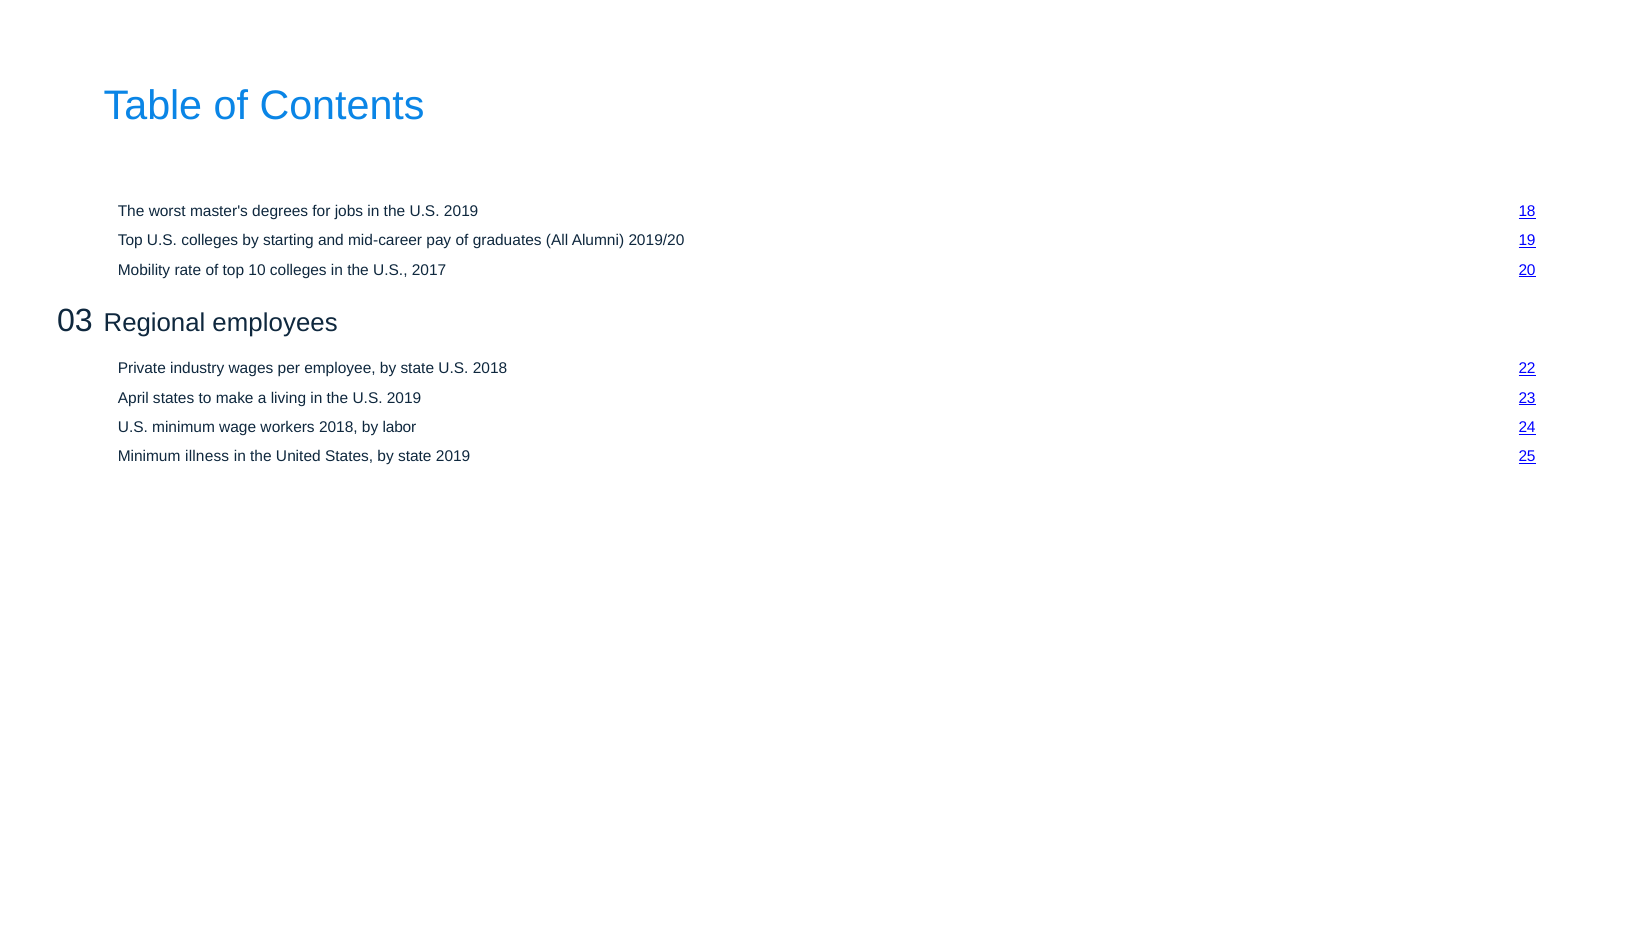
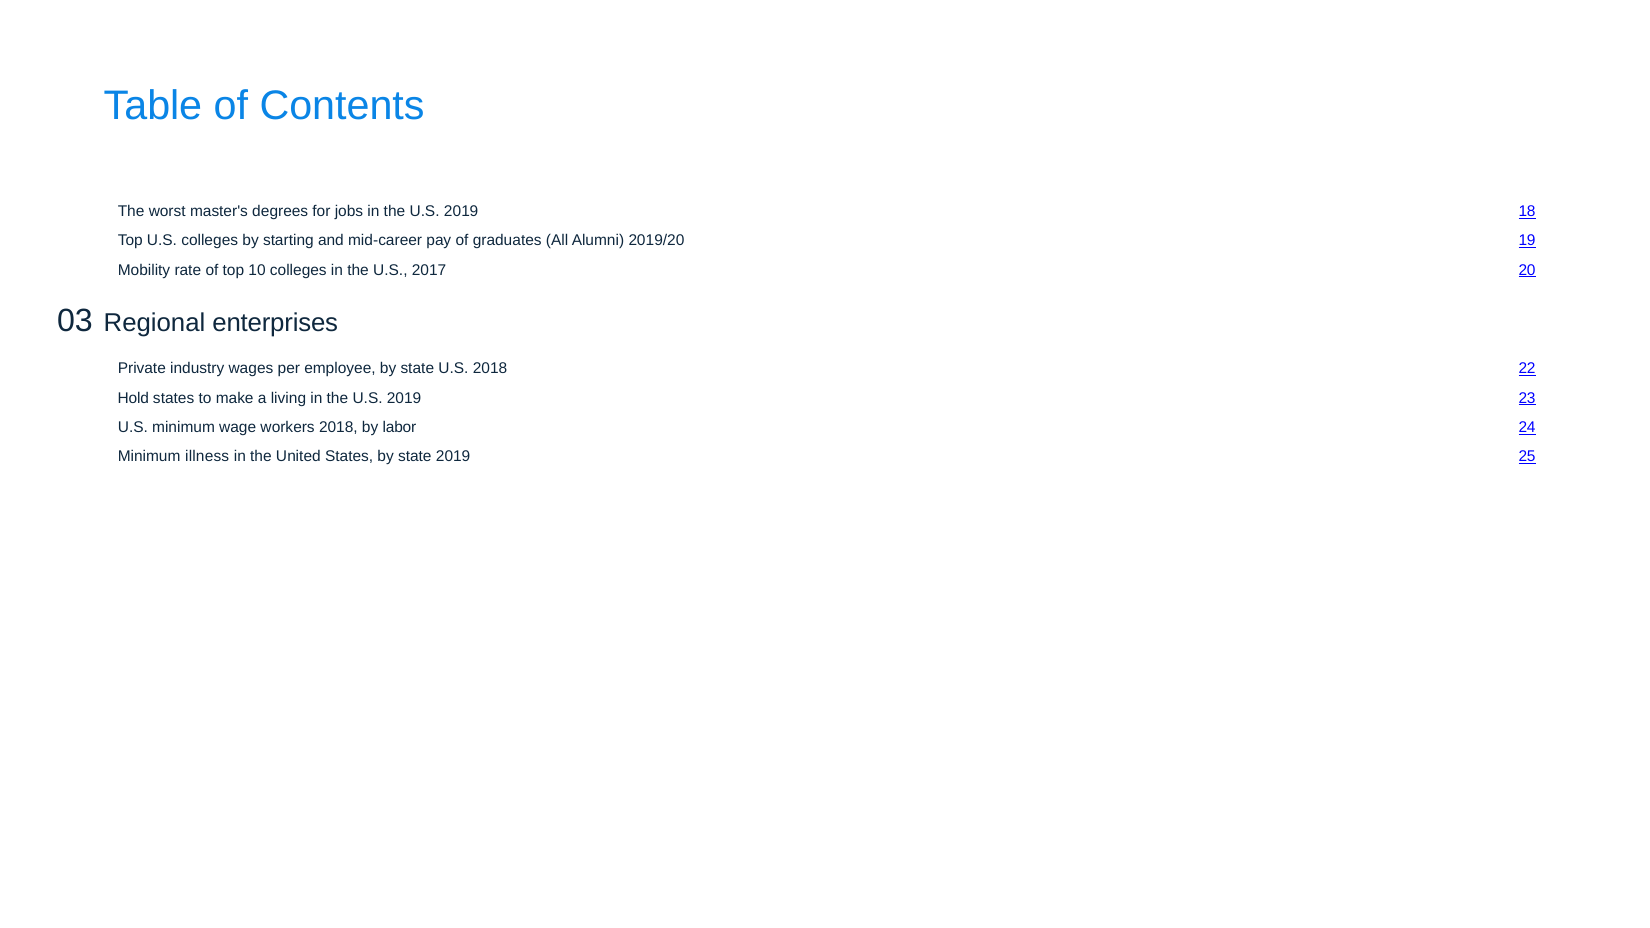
employees: employees -> enterprises
April: April -> Hold
